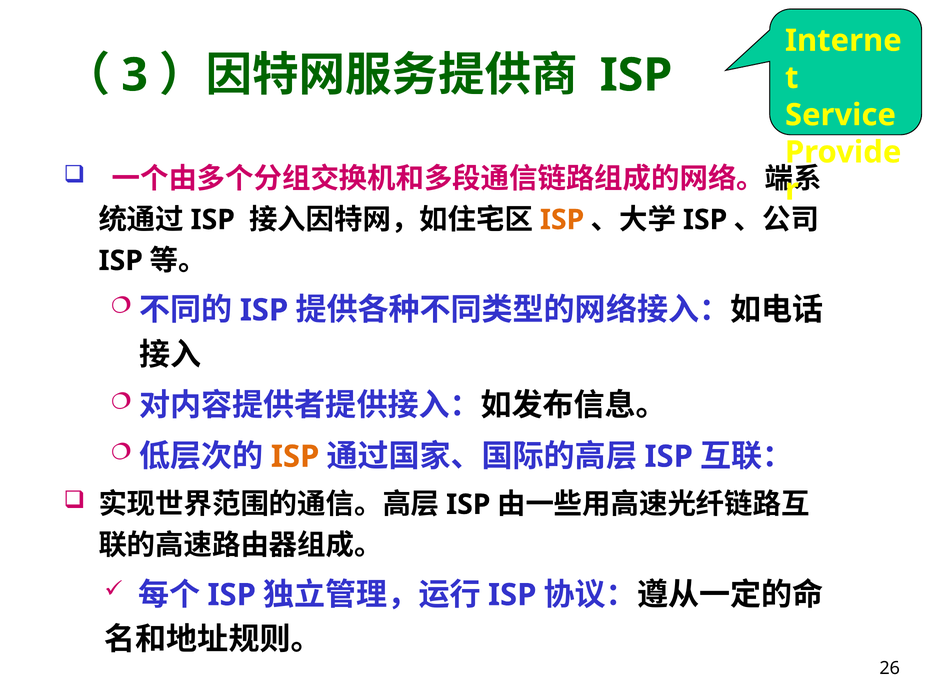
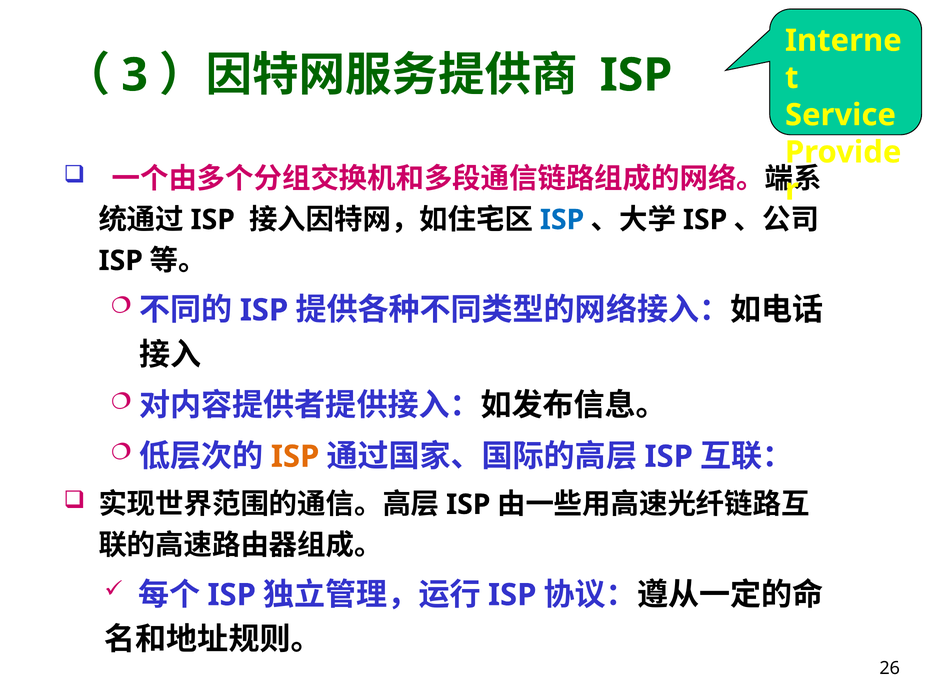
ISP at (562, 220) colour: orange -> blue
